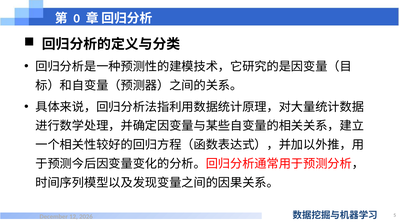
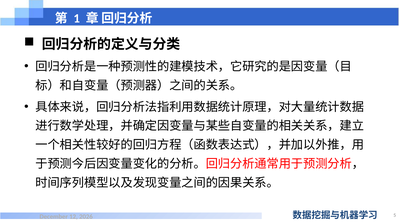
0: 0 -> 1
